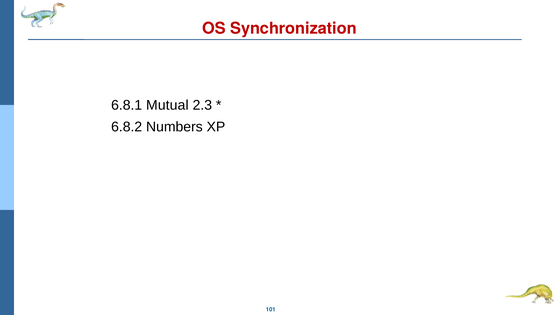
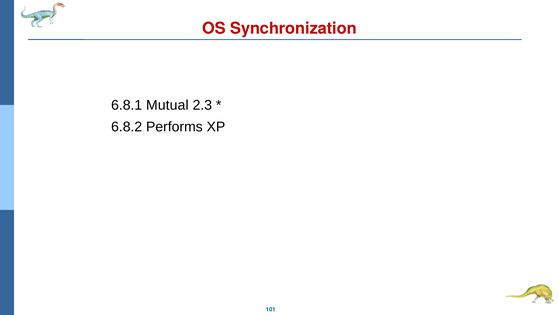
Numbers: Numbers -> Performs
